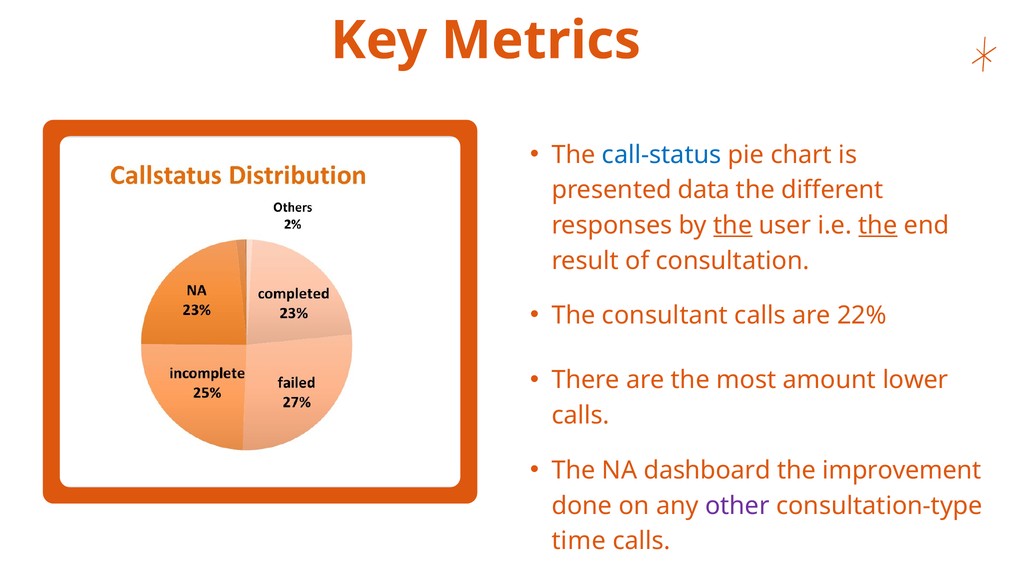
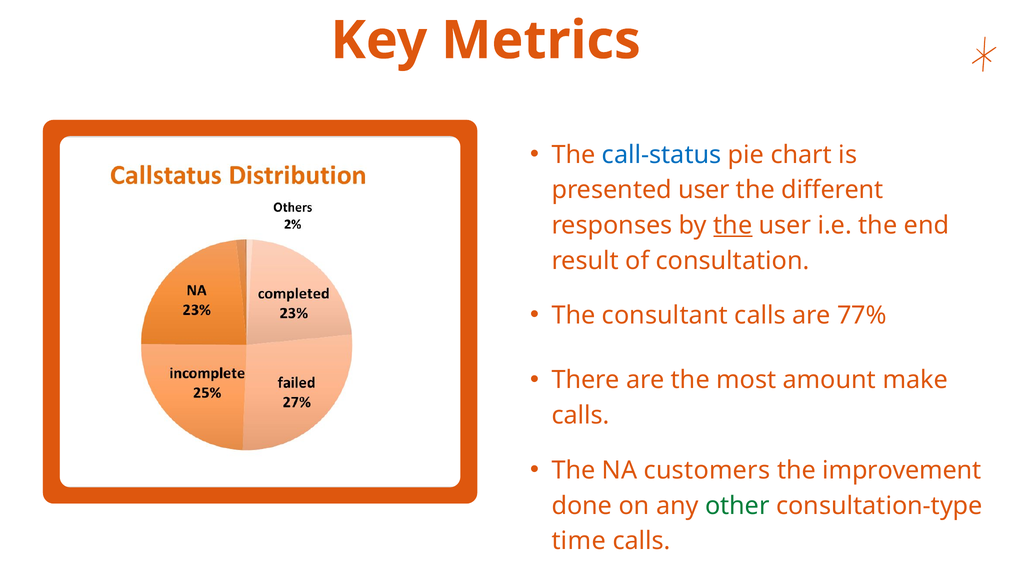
presented data: data -> user
the at (878, 226) underline: present -> none
22%: 22% -> 77%
lower: lower -> make
dashboard: dashboard -> customers
other colour: purple -> green
